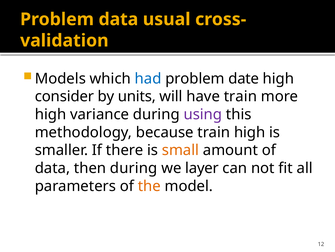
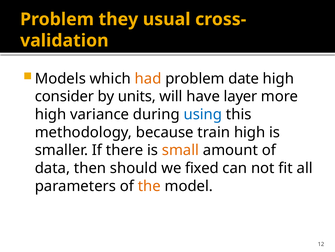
Problem data: data -> they
had colour: blue -> orange
have train: train -> layer
using colour: purple -> blue
then during: during -> should
layer: layer -> fixed
